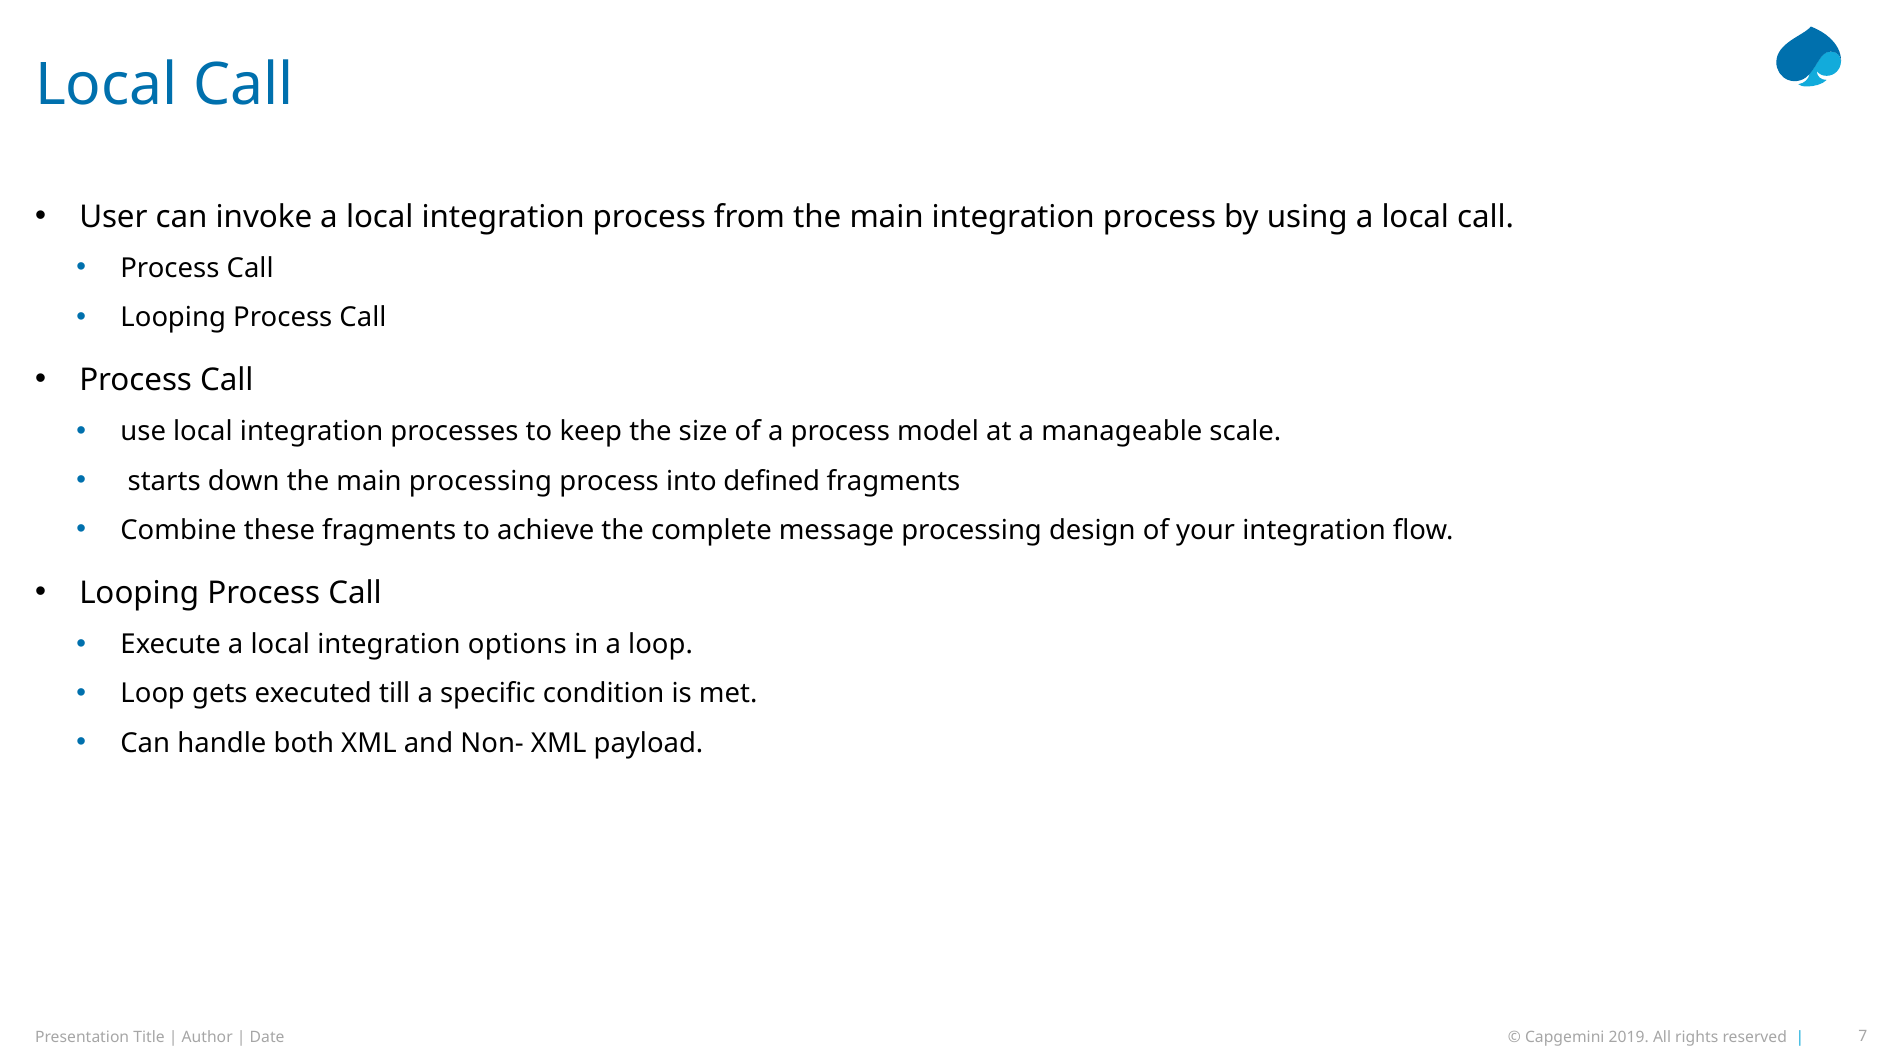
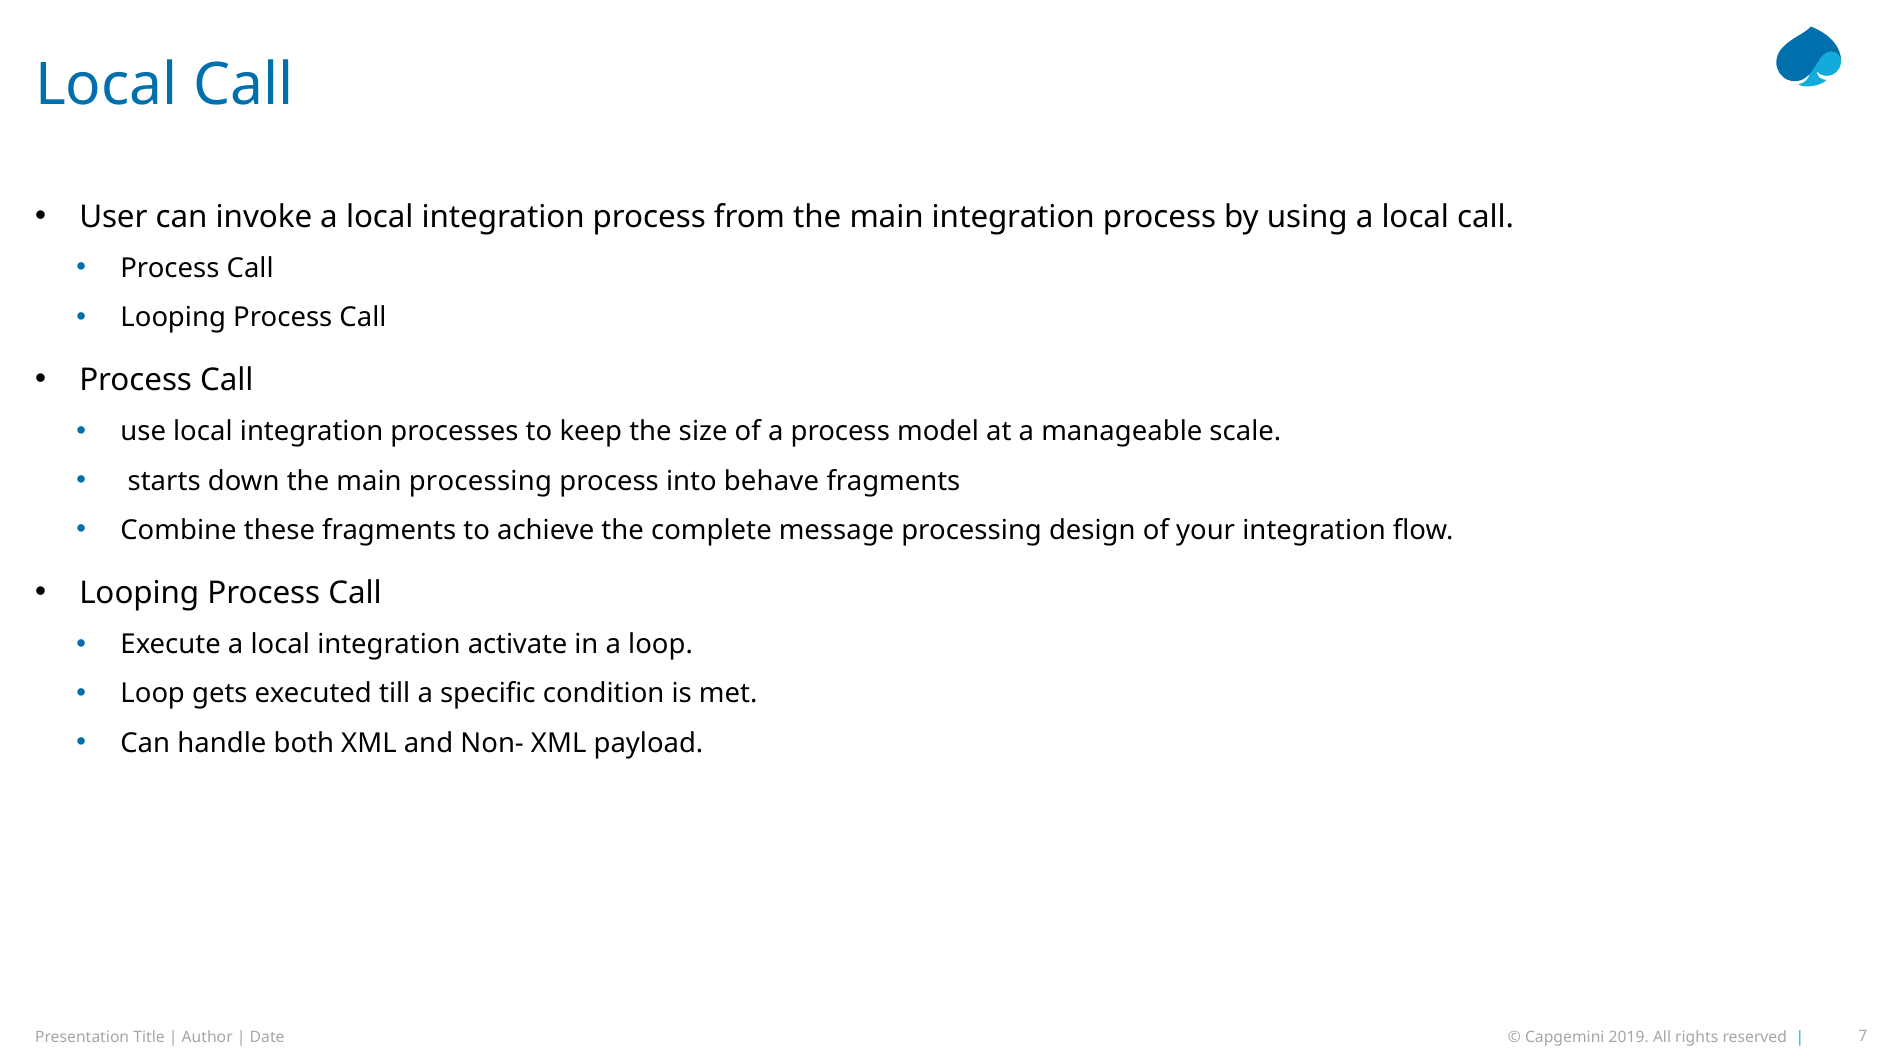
defined: defined -> behave
options: options -> activate
